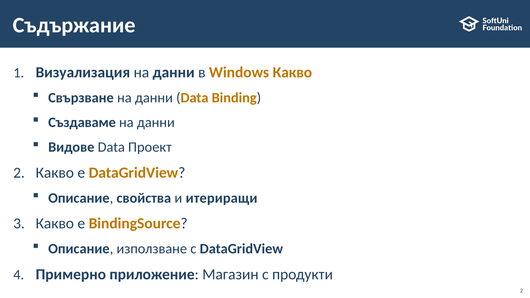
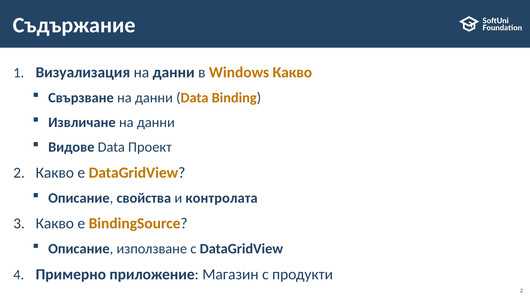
Създаваме: Създаваме -> Извличане
итериращи: итериращи -> контролата
